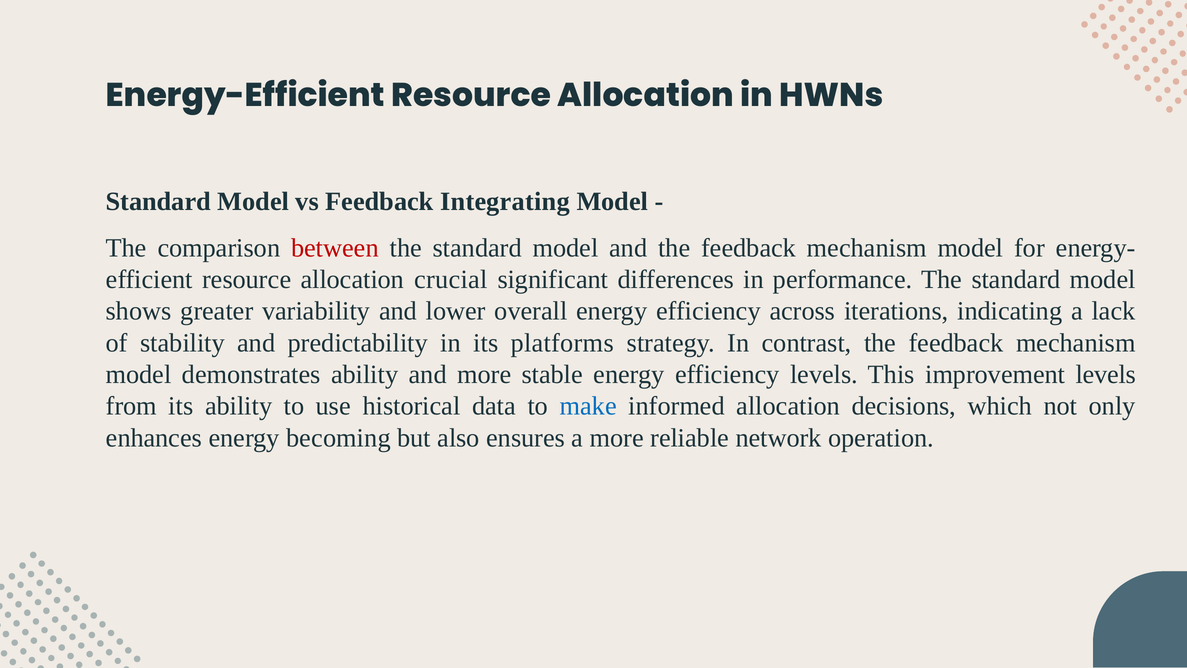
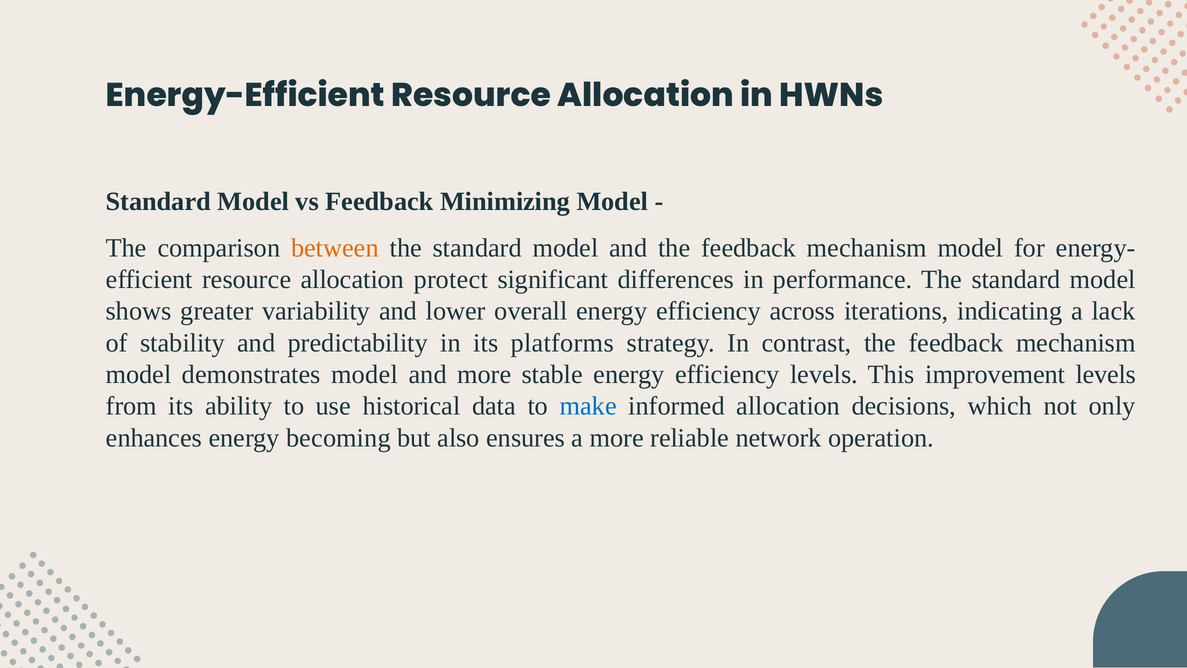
Integrating: Integrating -> Minimizing
between colour: red -> orange
crucial: crucial -> protect
demonstrates ability: ability -> model
